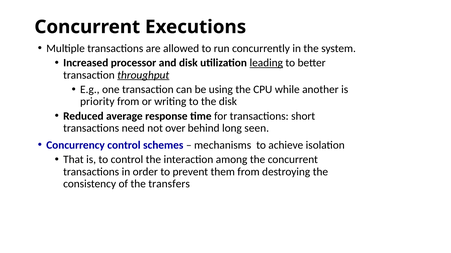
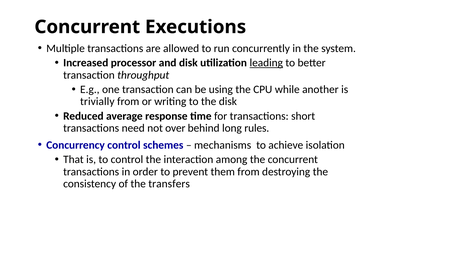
throughput underline: present -> none
priority: priority -> trivially
seen: seen -> rules
